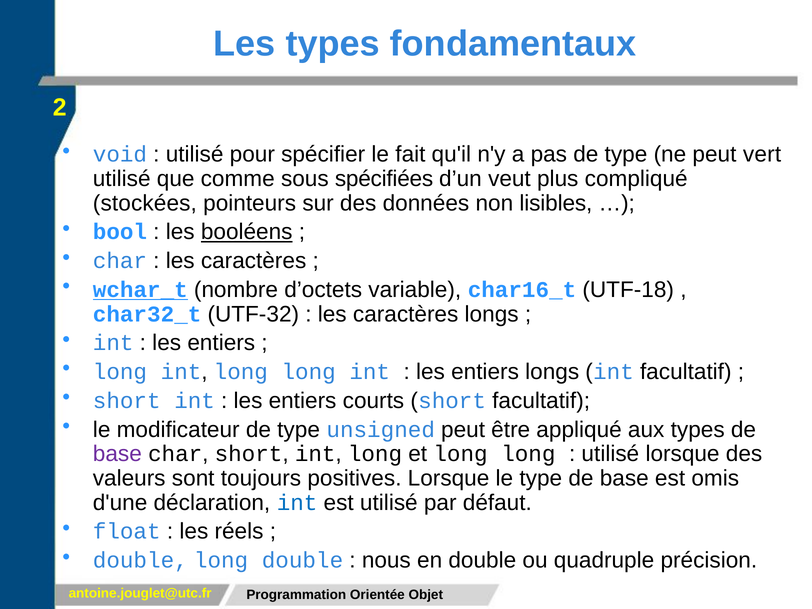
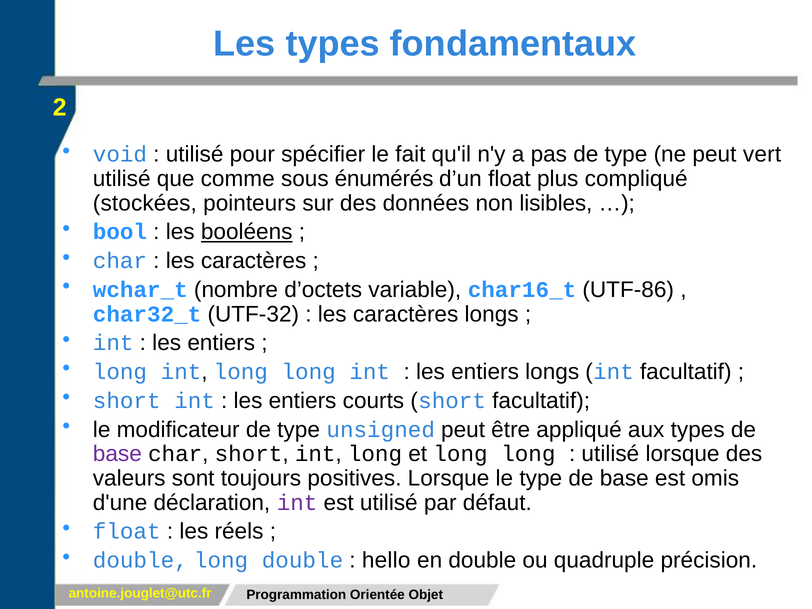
spécifiées: spécifiées -> énumérés
d’un veut: veut -> float
wchar_t underline: present -> none
UTF-18: UTF-18 -> UTF-86
int at (297, 503) colour: blue -> purple
nous: nous -> hello
